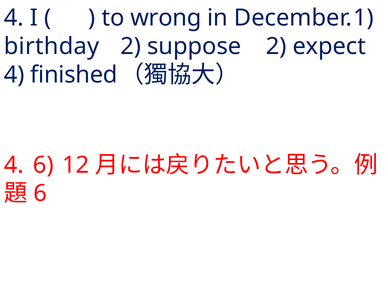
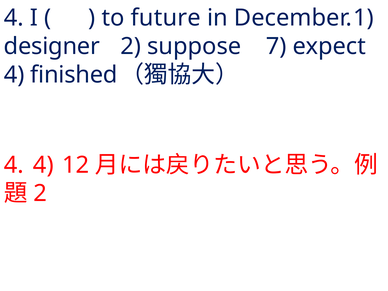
wrong: wrong -> future
birthday: birthday -> designer
suppose 2: 2 -> 7
4 6: 6 -> 4
6 at (40, 193): 6 -> 2
